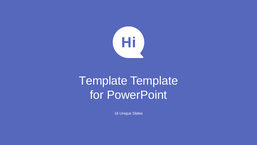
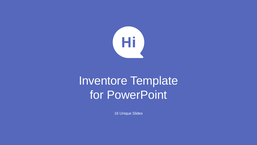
Template at (103, 81): Template -> Inventore
